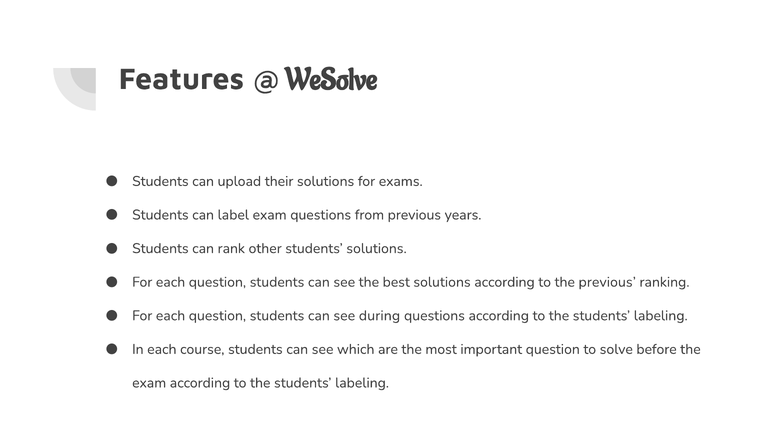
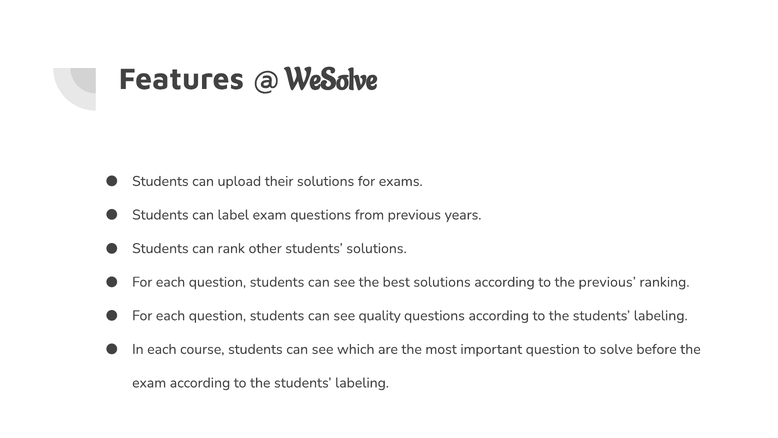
during: during -> quality
